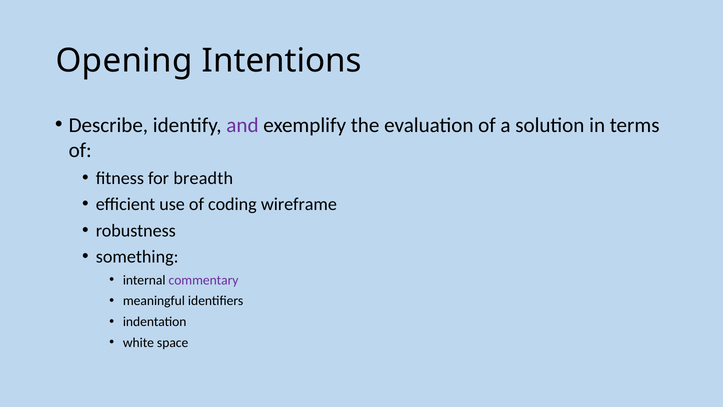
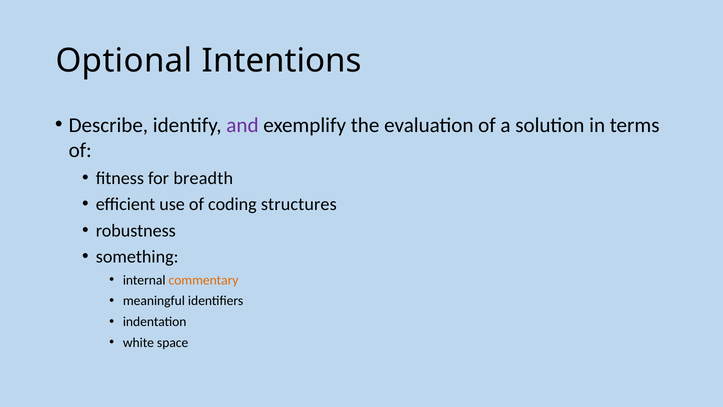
Opening: Opening -> Optional
wireframe: wireframe -> structures
commentary colour: purple -> orange
